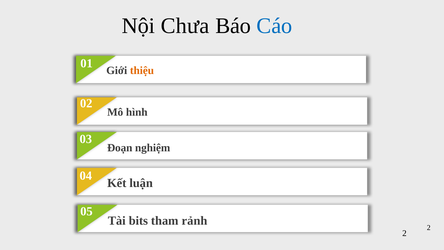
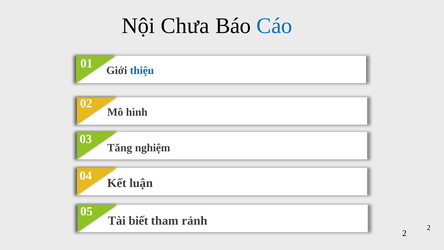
thiệu colour: orange -> blue
Đoạn: Đoạn -> Tăng
bits: bits -> biết
